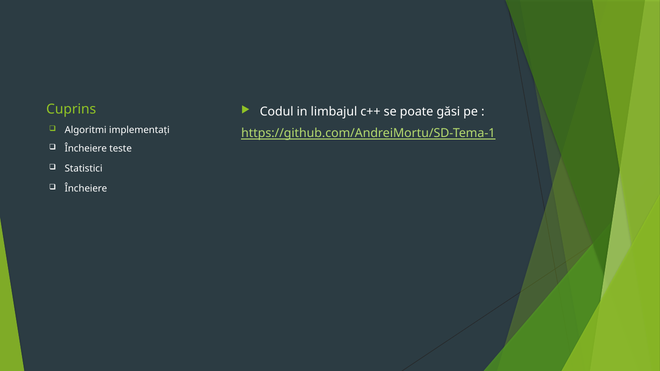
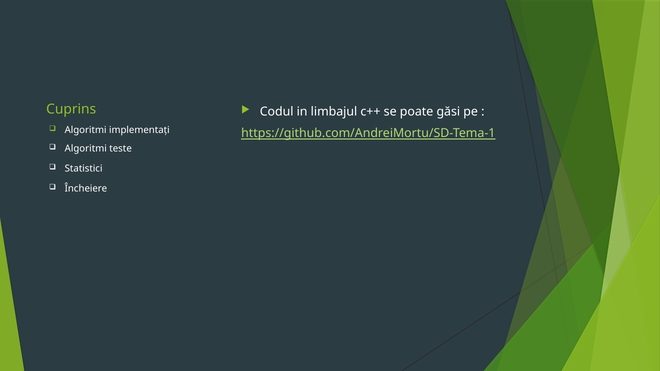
Încheiere at (86, 149): Încheiere -> Algoritmi
